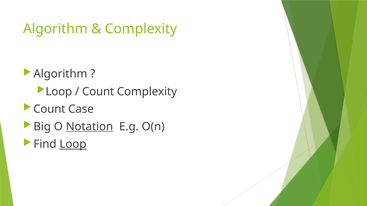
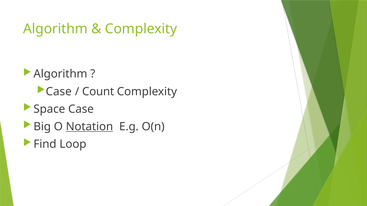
Loop at (59, 92): Loop -> Case
Count at (49, 109): Count -> Space
Loop at (73, 144) underline: present -> none
